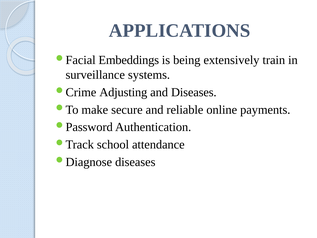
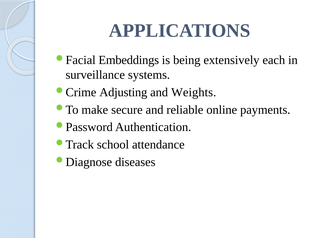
train: train -> each
and Diseases: Diseases -> Weights
